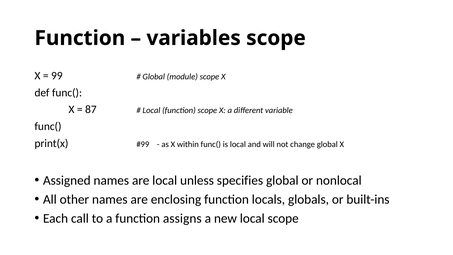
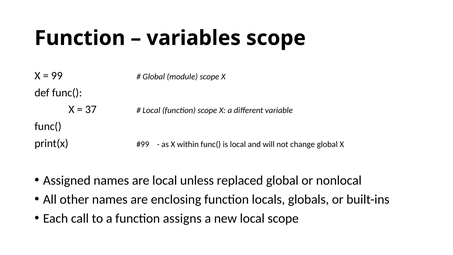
87: 87 -> 37
specifies: specifies -> replaced
